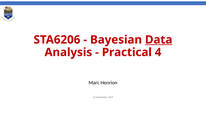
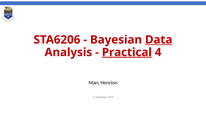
Practical underline: none -> present
